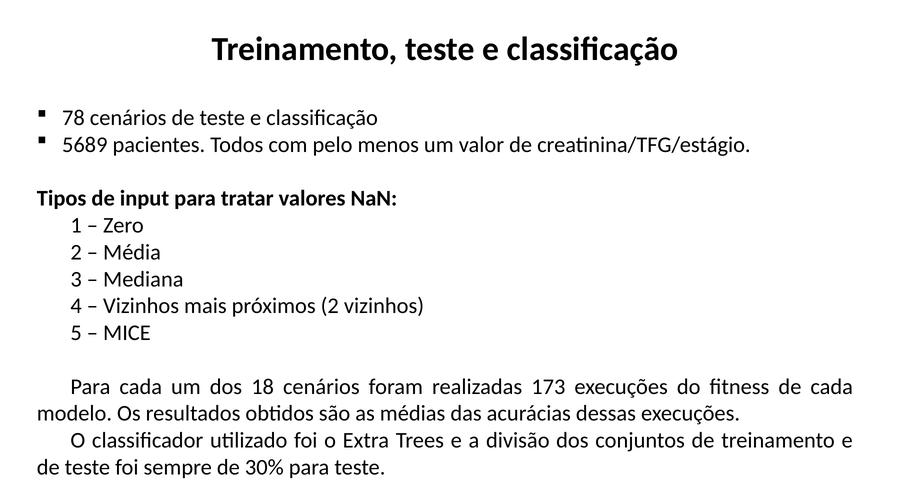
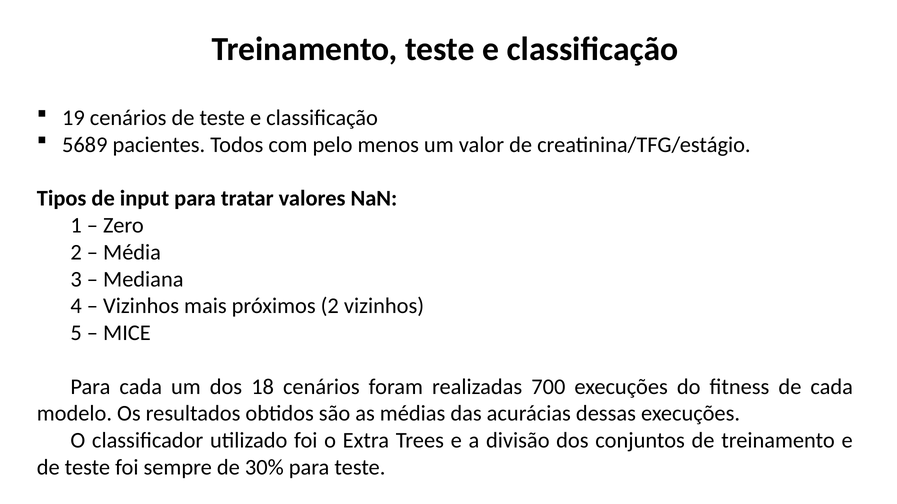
78: 78 -> 19
173: 173 -> 700
